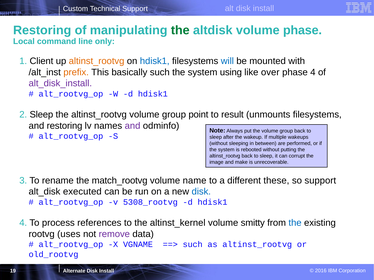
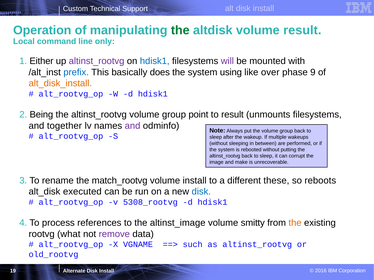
Restoring at (42, 30): Restoring -> Operation
volume phase: phase -> result
Client: Client -> Either
altinst_rootvg at (97, 61) colour: orange -> purple
will colour: blue -> purple
prefix colour: orange -> blue
basically such: such -> does
phase 4: 4 -> 9
alt_disk_install colour: purple -> orange
2 Sleep: Sleep -> Being
and restoring: restoring -> together
volume name: name -> install
so support: support -> reboots
altinst_kernel: altinst_kernel -> altinst_image
the at (295, 223) colour: blue -> orange
uses: uses -> what
